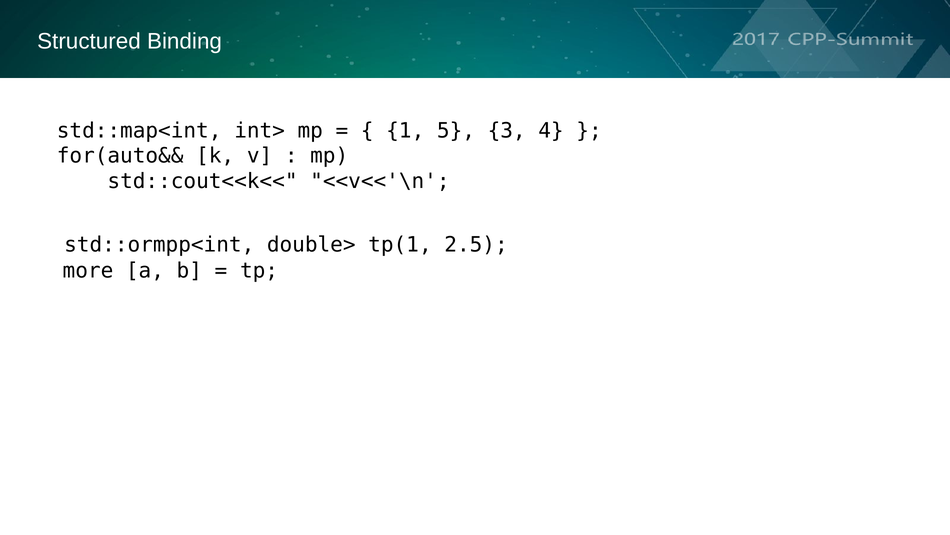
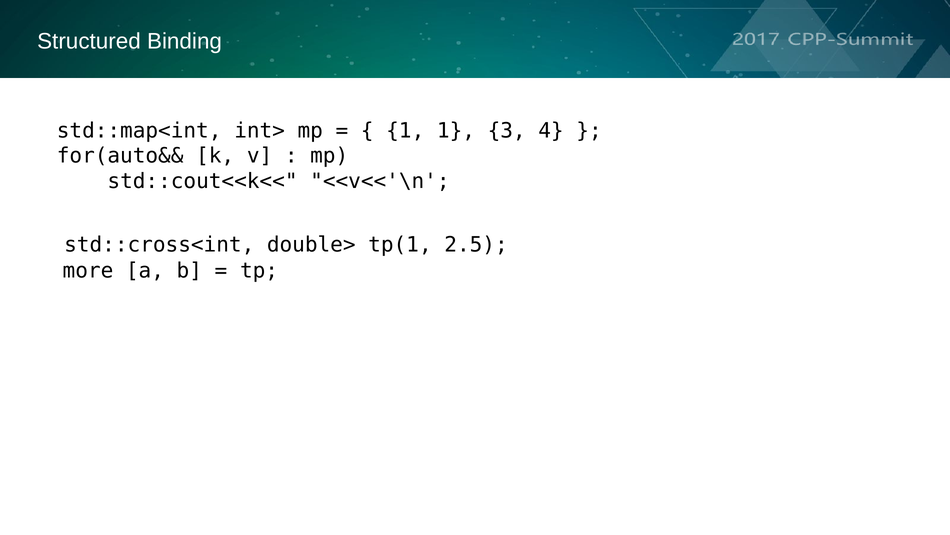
1 5: 5 -> 1
std::ormpp<int: std::ormpp<int -> std::cross<int
